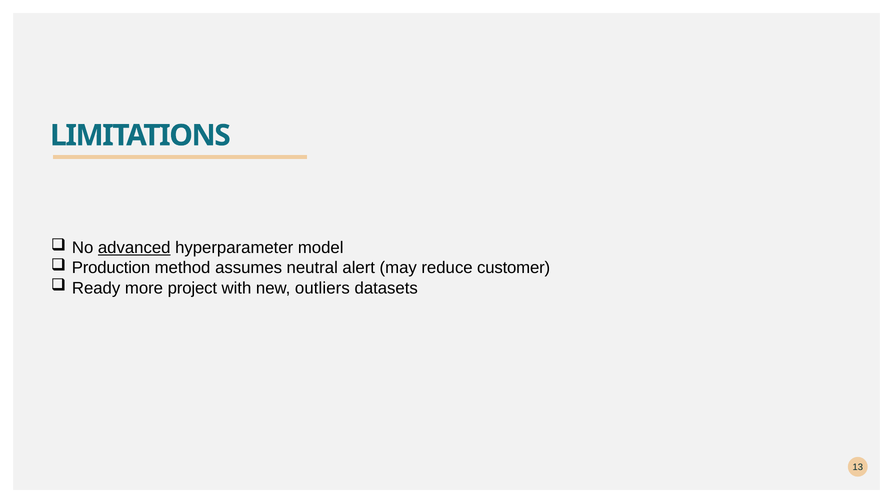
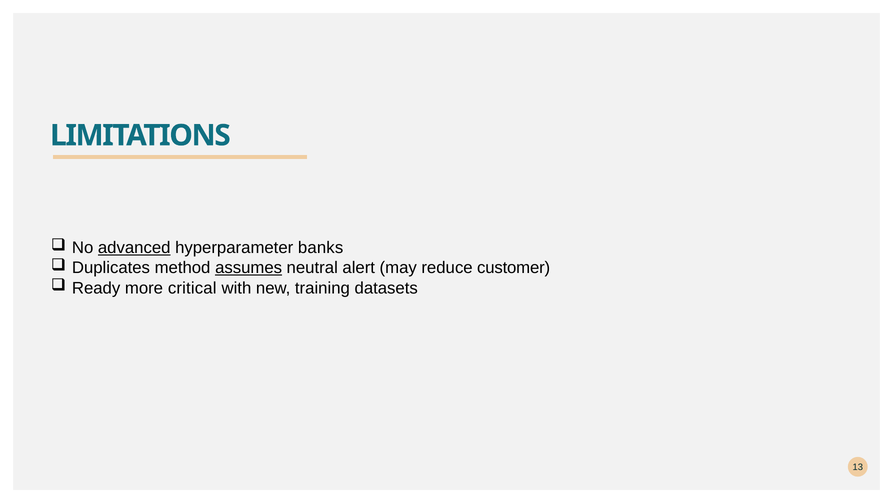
model: model -> banks
Production: Production -> Duplicates
assumes underline: none -> present
project: project -> critical
outliers: outliers -> training
